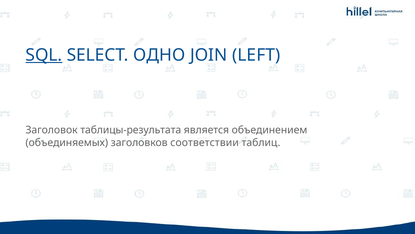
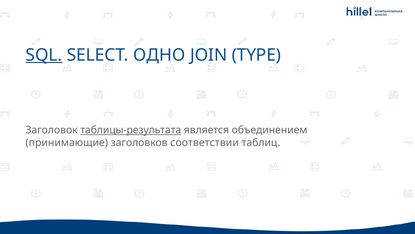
LEFT: LEFT -> TYPE
таблицы-результата underline: none -> present
объединяемых: объединяемых -> принимающие
